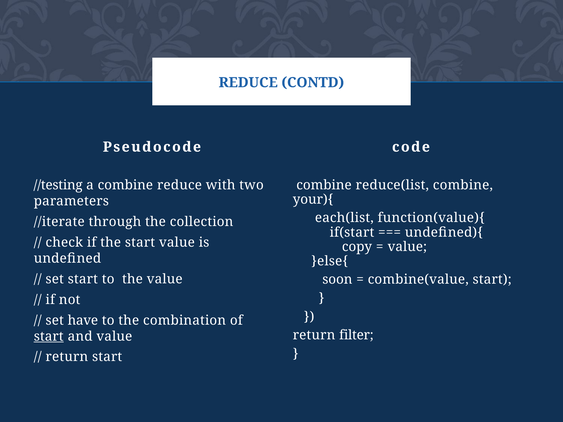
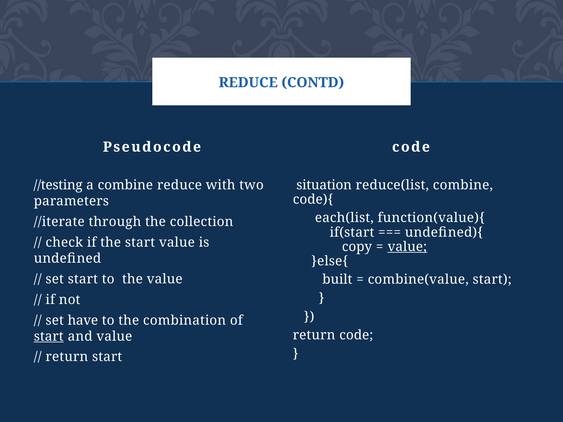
combine at (324, 185): combine -> situation
your){: your){ -> code){
value at (407, 247) underline: none -> present
soon: soon -> built
return filter: filter -> code
